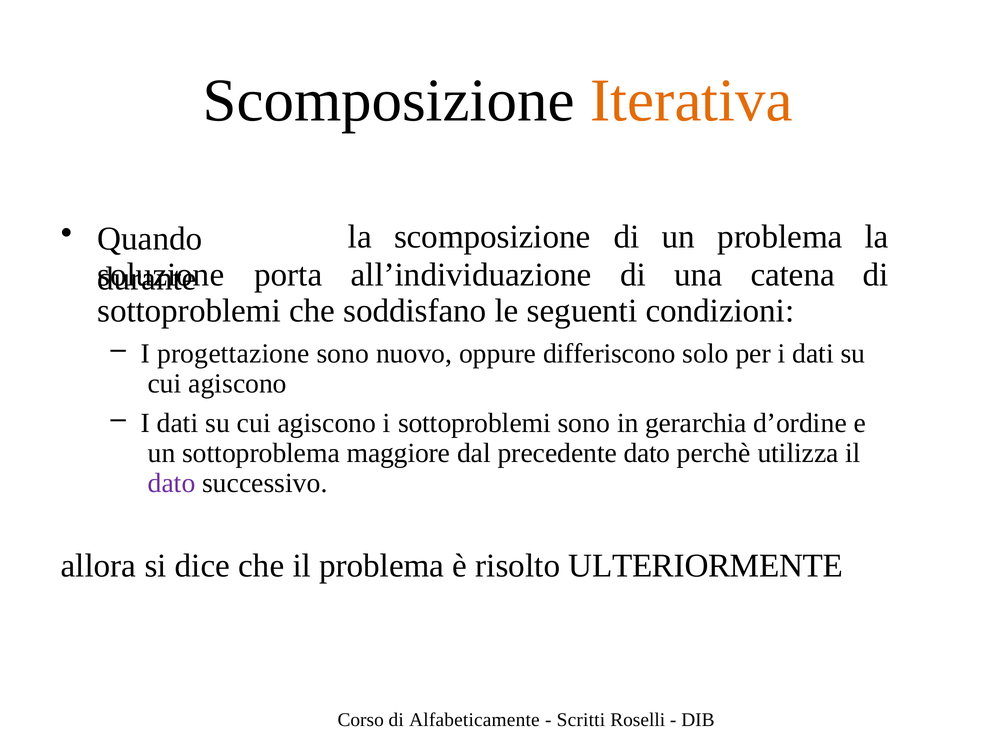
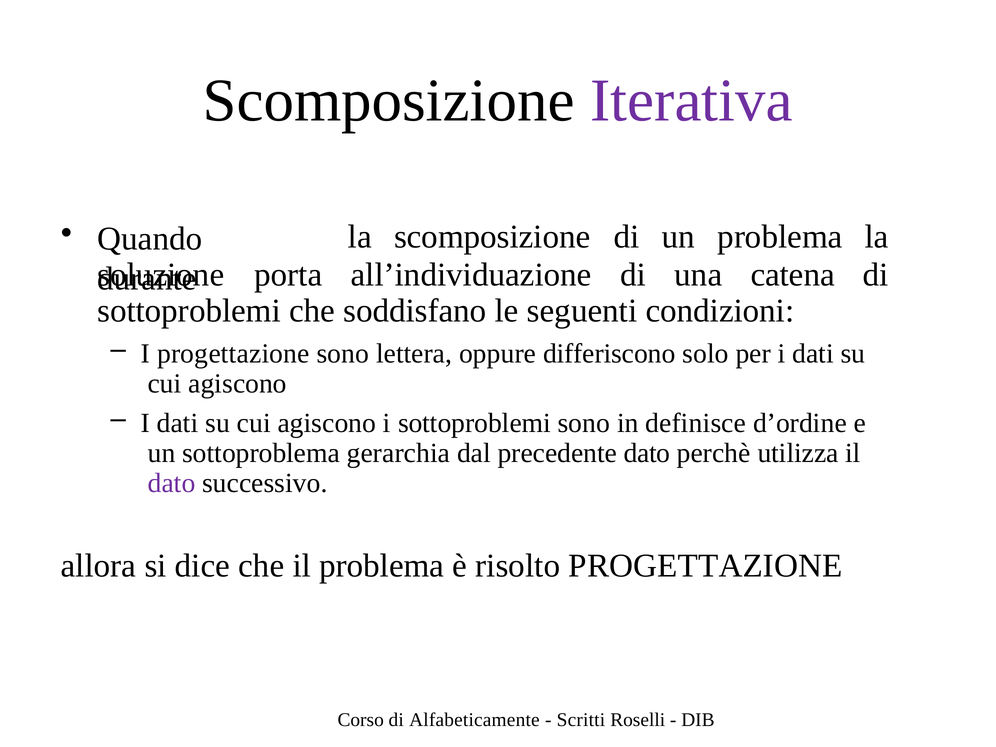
Iterativa colour: orange -> purple
nuovo: nuovo -> lettera
gerarchia: gerarchia -> definisce
maggiore: maggiore -> gerarchia
risolto ULTERIORMENTE: ULTERIORMENTE -> PROGETTAZIONE
